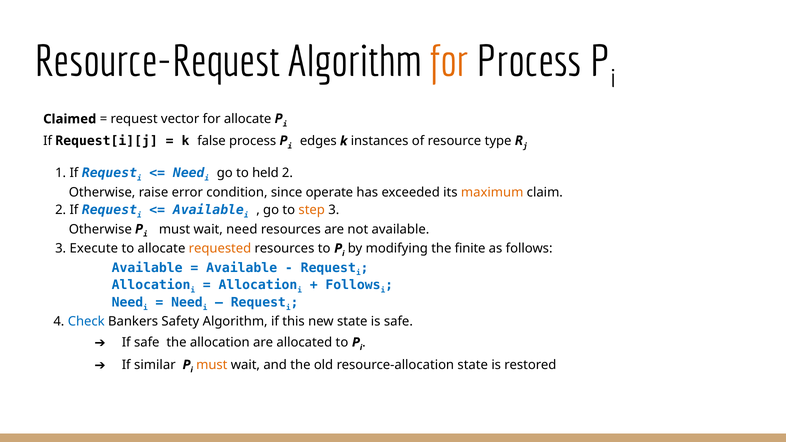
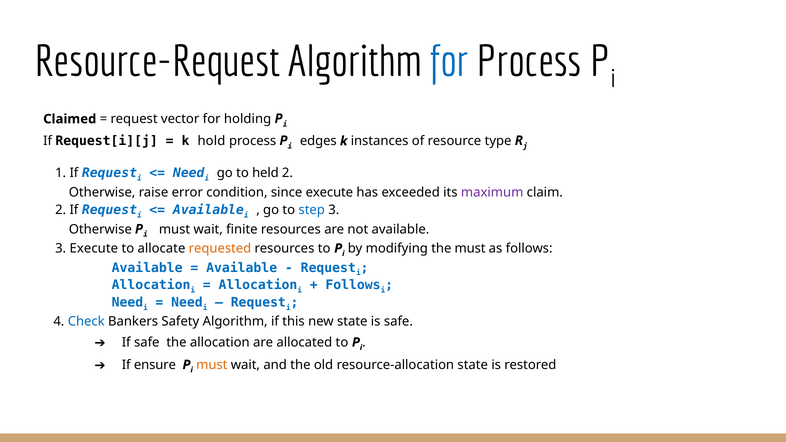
for at (450, 62) colour: orange -> blue
for allocate: allocate -> holding
false: false -> hold
since operate: operate -> execute
maximum colour: orange -> purple
step colour: orange -> blue
wait need: need -> finite
the finite: finite -> must
similar: similar -> ensure
